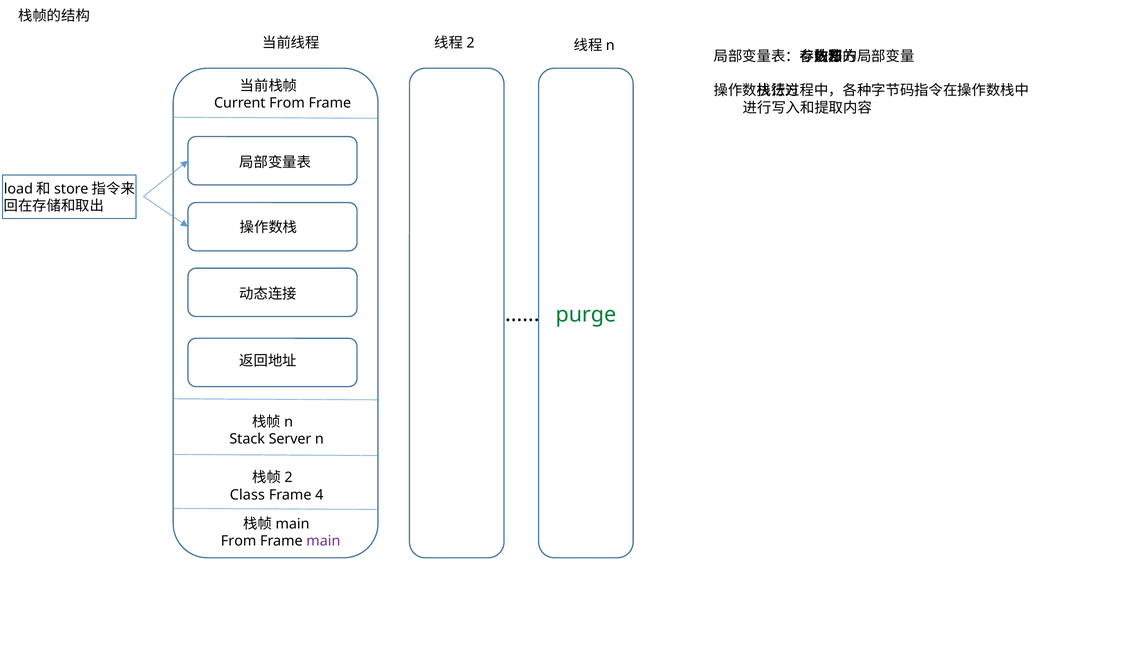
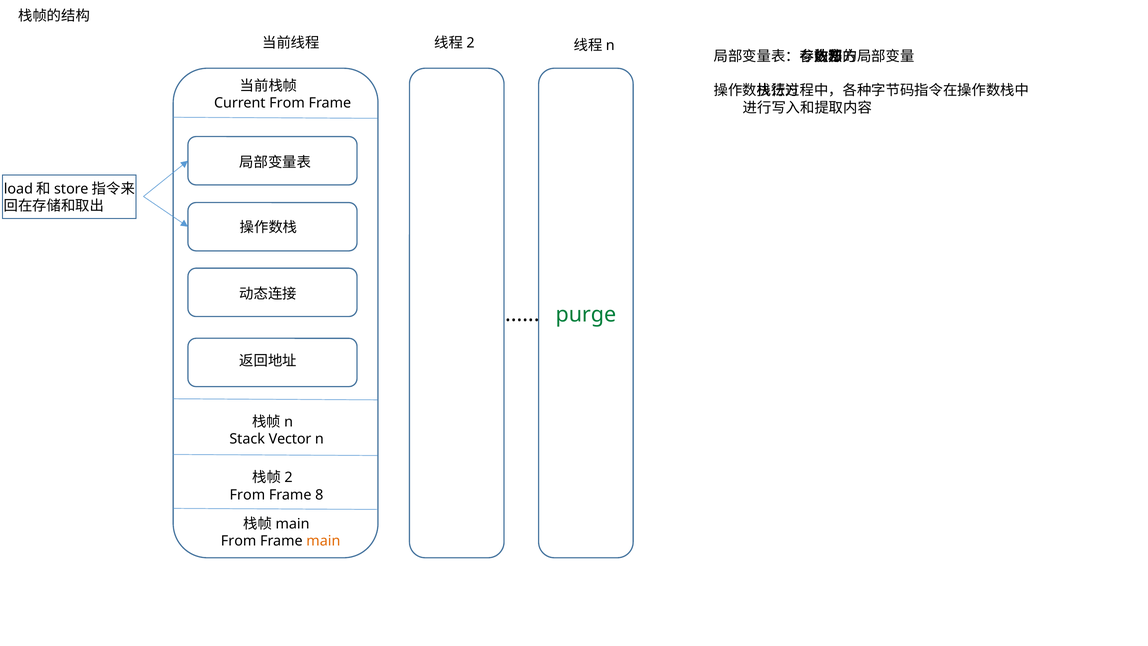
Server: Server -> Vector
Class at (247, 495): Class -> From
4: 4 -> 8
main colour: purple -> orange
